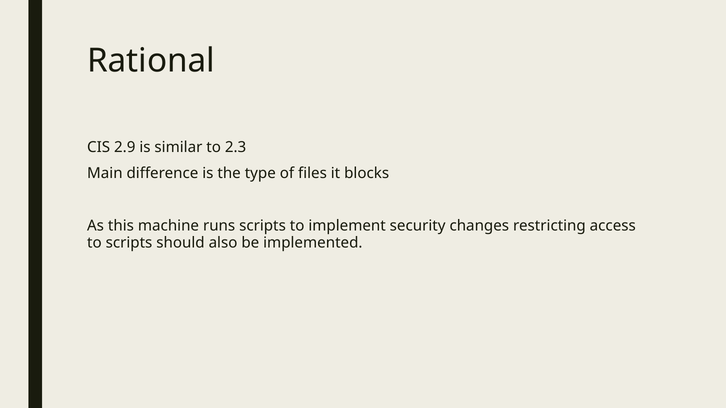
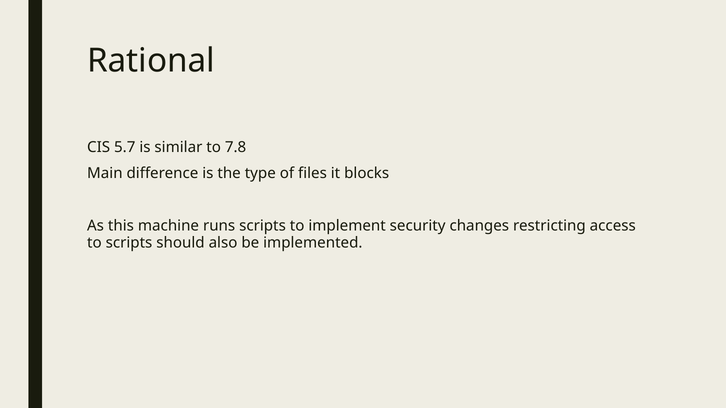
2.9: 2.9 -> 5.7
2.3: 2.3 -> 7.8
